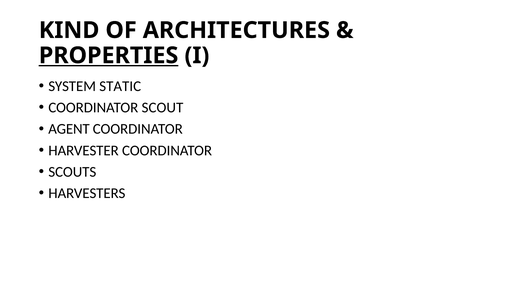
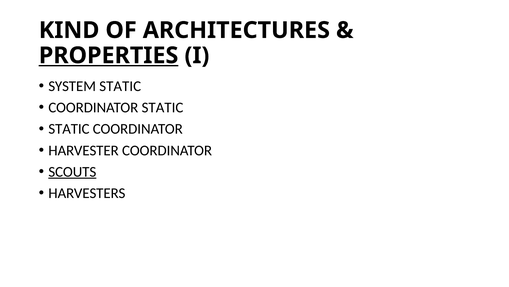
COORDINATOR SCOUT: SCOUT -> STATIC
AGENT at (69, 129): AGENT -> STATIC
SCOUTS underline: none -> present
